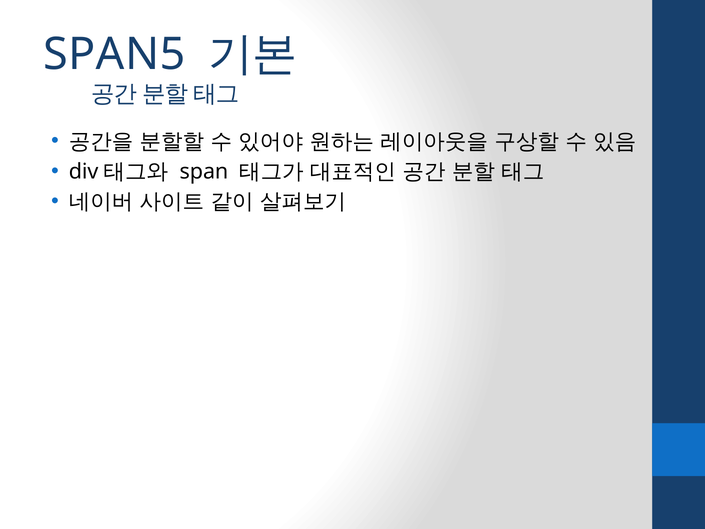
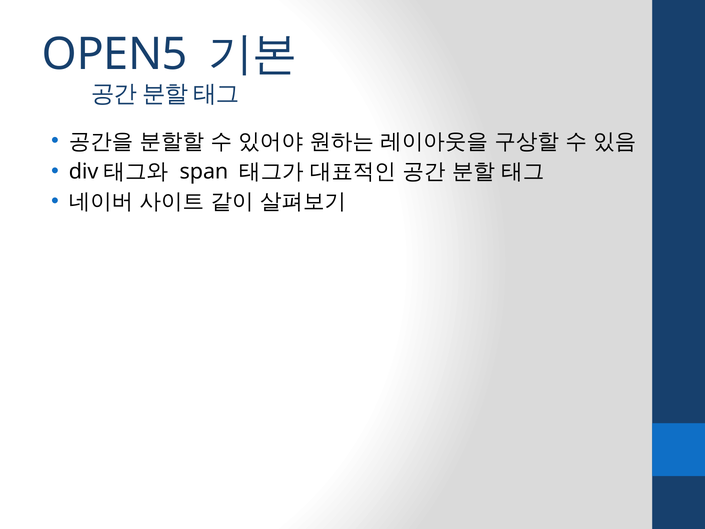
SPAN5: SPAN5 -> OPEN5
